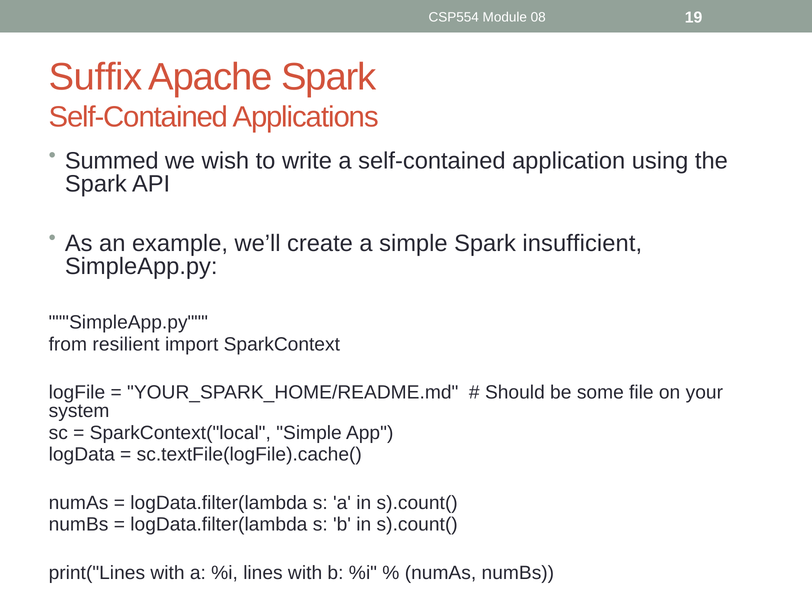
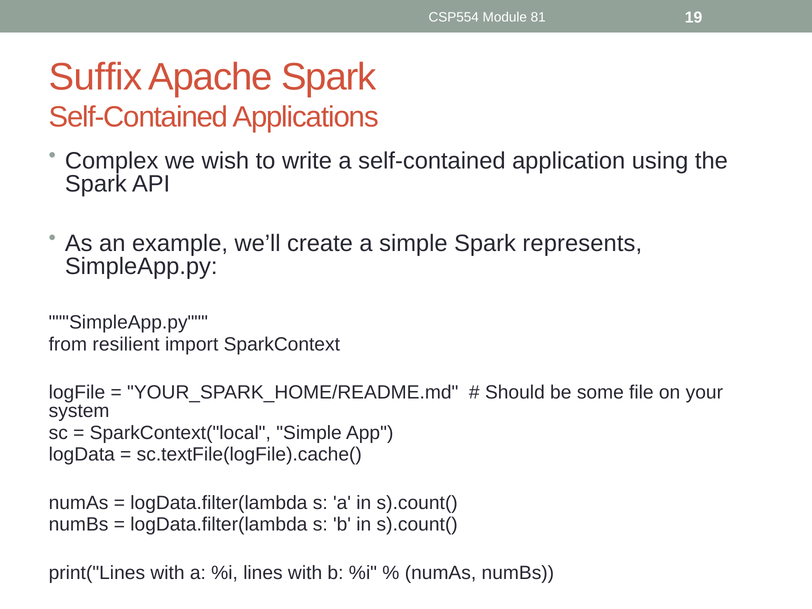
08: 08 -> 81
Summed: Summed -> Complex
insufficient: insufficient -> represents
